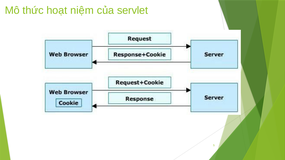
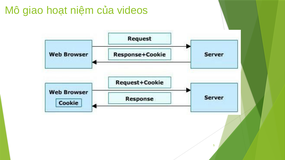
thức: thức -> giao
servlet: servlet -> videos
